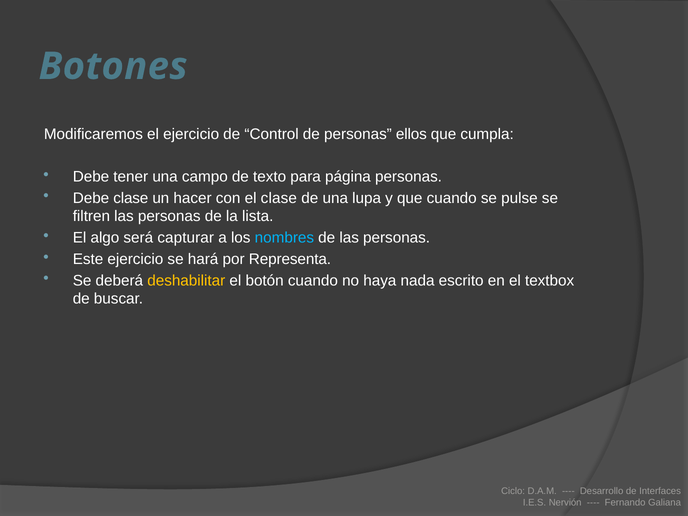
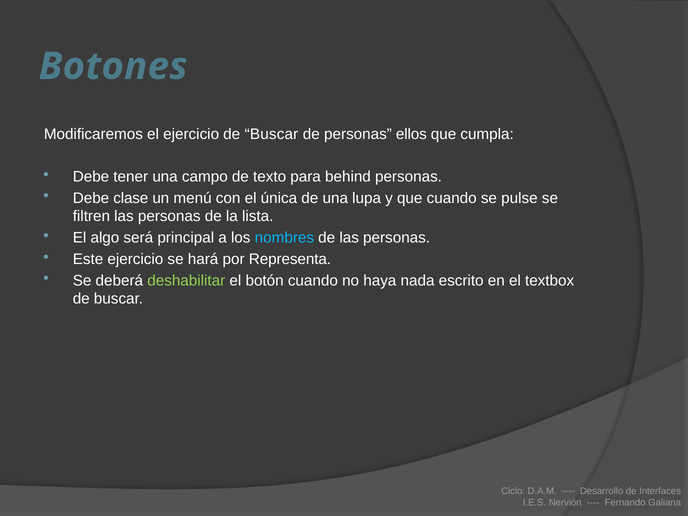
ejercicio de Control: Control -> Buscar
página: página -> behind
hacer: hacer -> menú
el clase: clase -> única
capturar: capturar -> principal
deshabilitar colour: yellow -> light green
